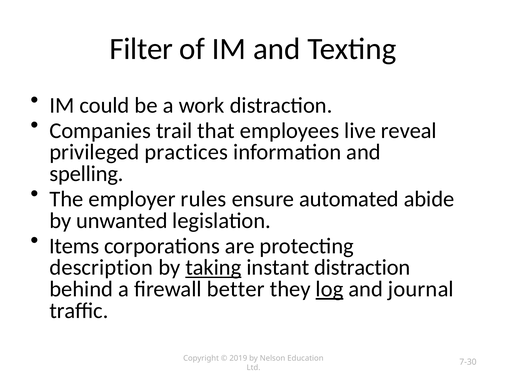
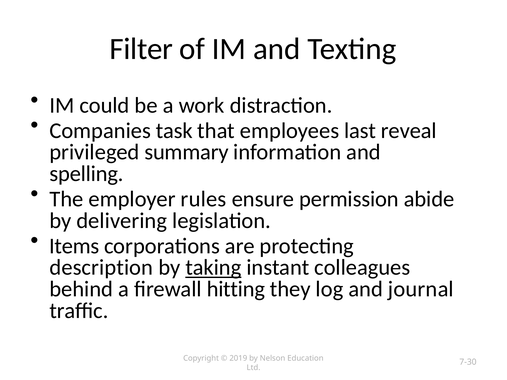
trail: trail -> task
live: live -> last
practices: practices -> summary
automated: automated -> permission
unwanted: unwanted -> delivering
instant distraction: distraction -> colleagues
better: better -> hitting
log underline: present -> none
